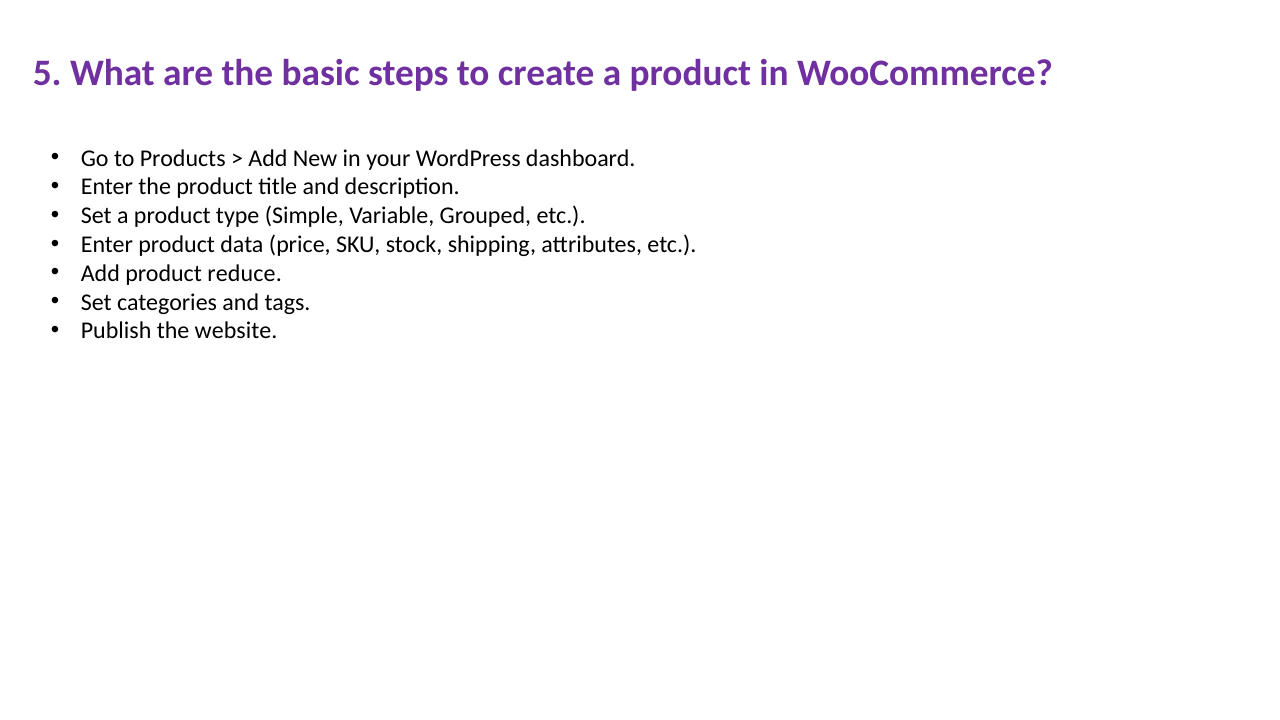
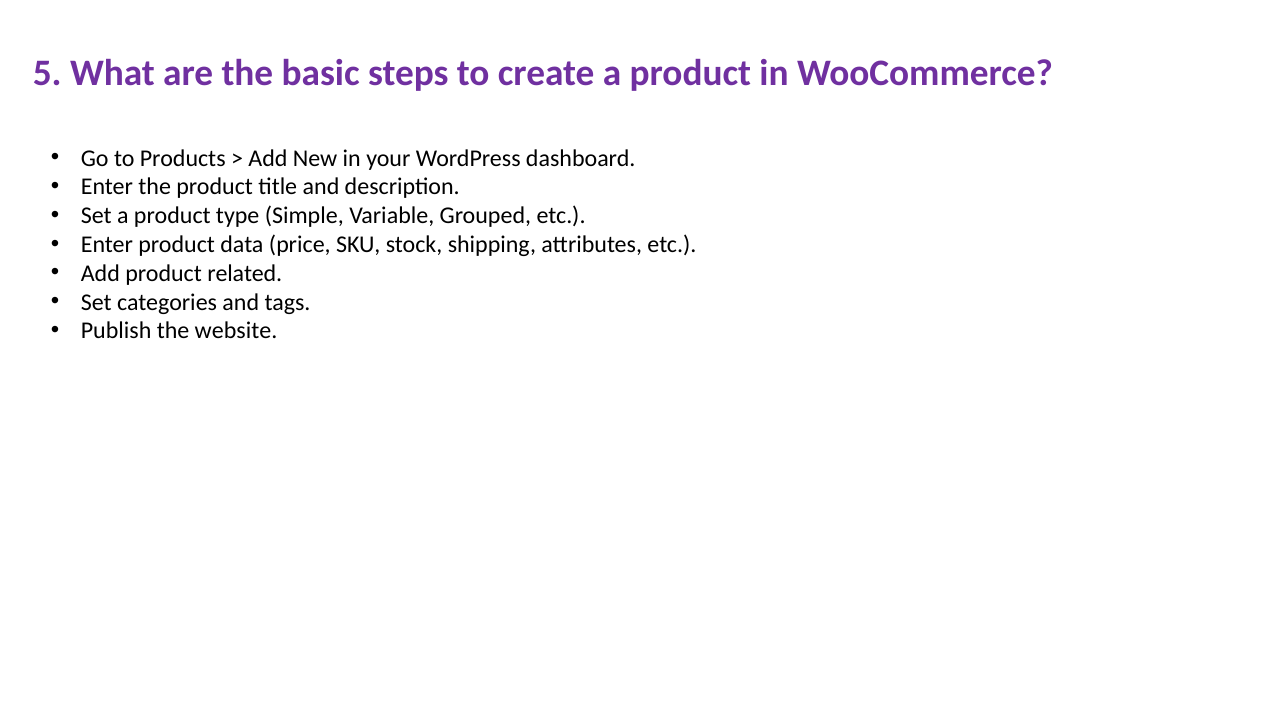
reduce: reduce -> related
